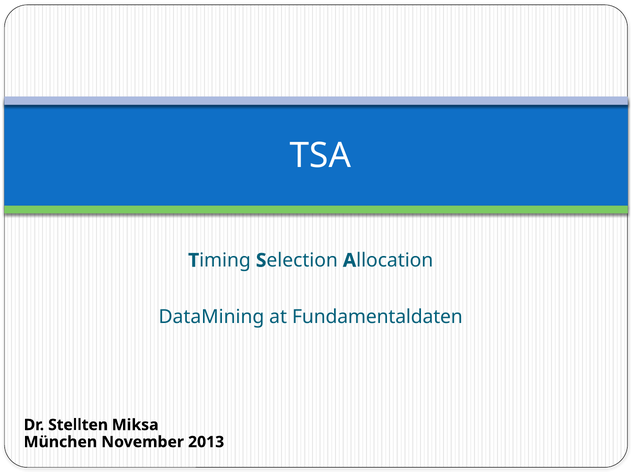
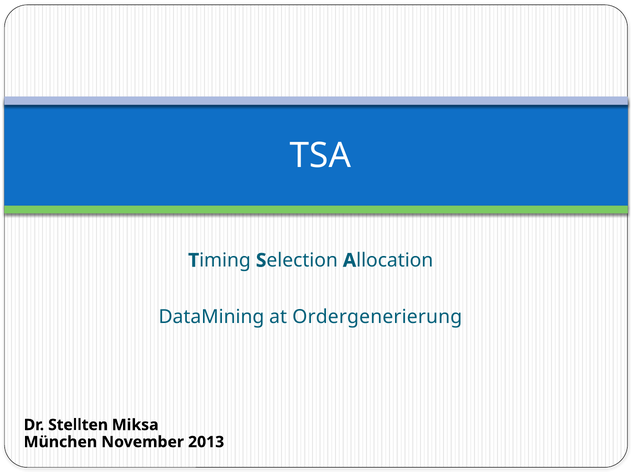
Fundamentaldaten: Fundamentaldaten -> Ordergenerierung
